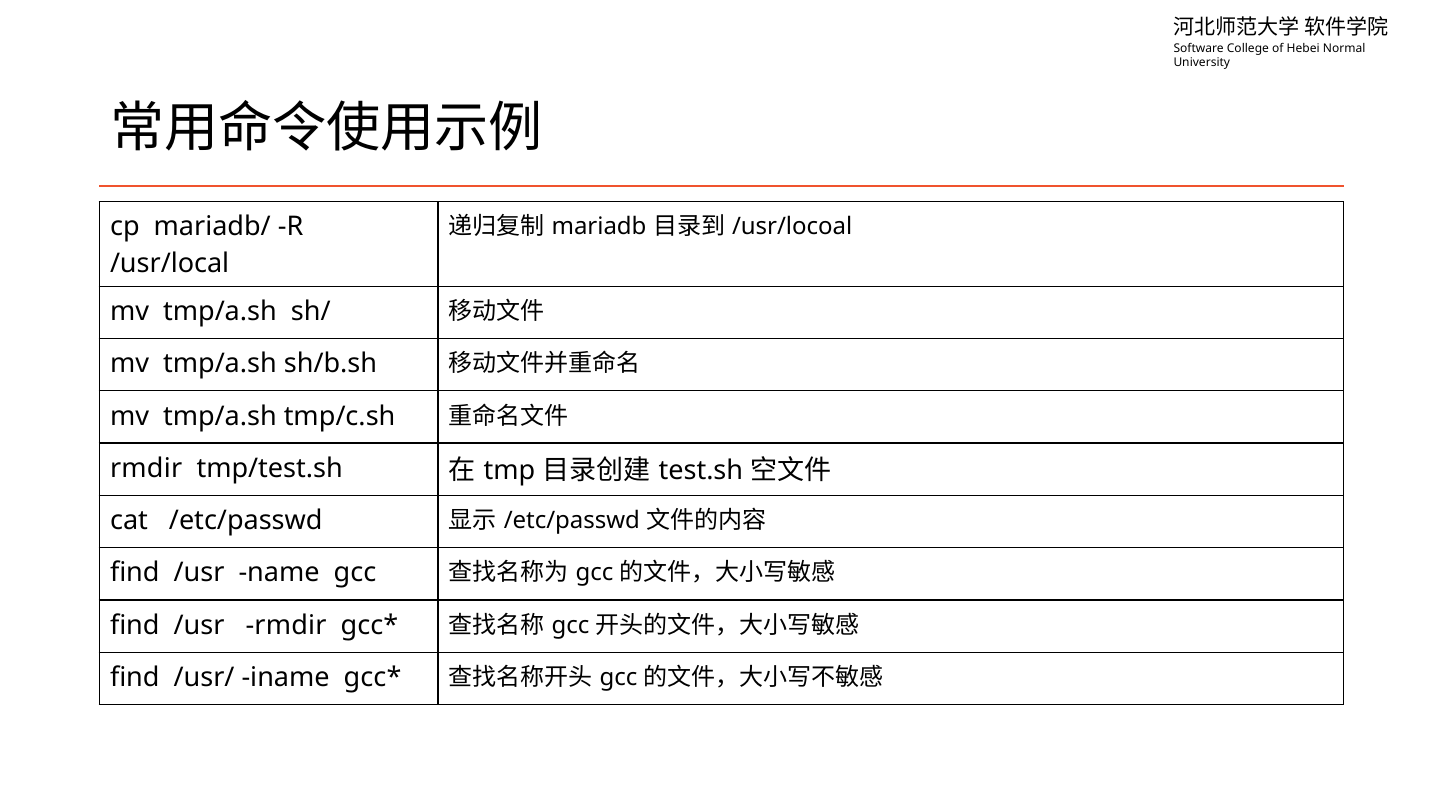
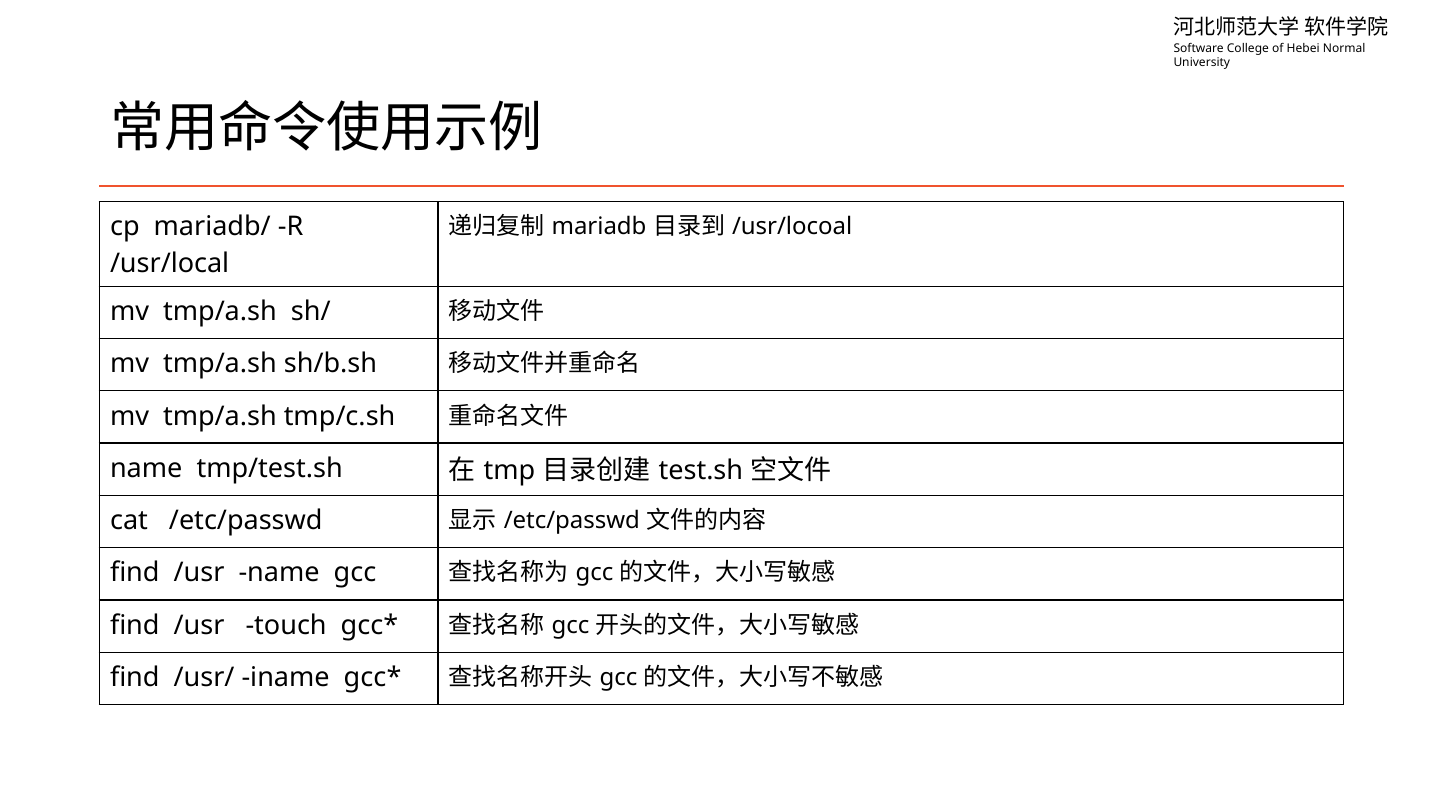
rmdir at (146, 468): rmdir -> name
/usr rmdir: rmdir -> touch
